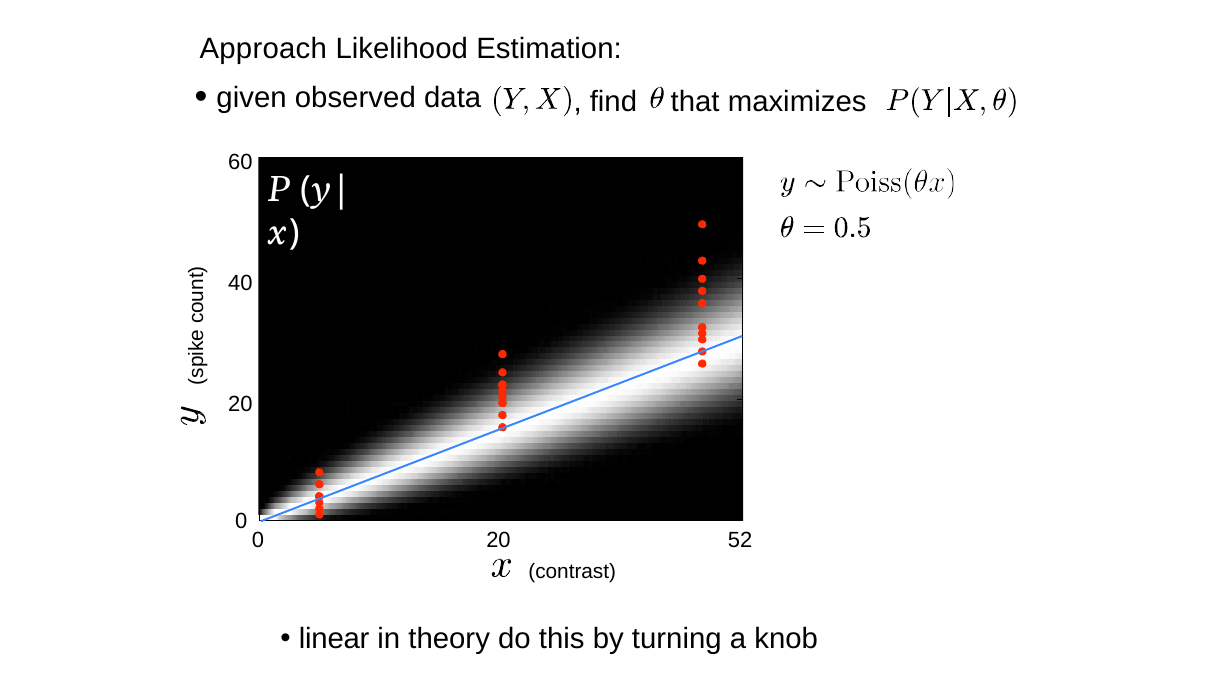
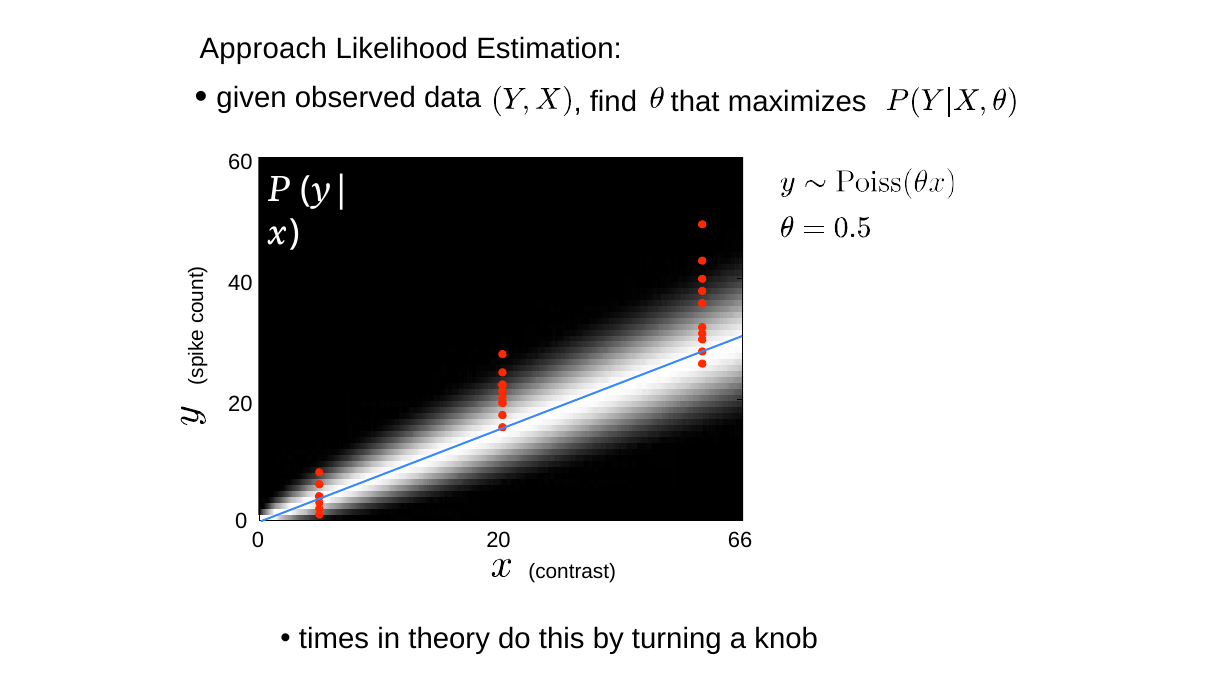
52: 52 -> 66
linear: linear -> times
